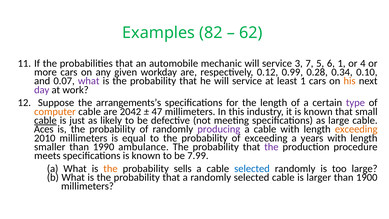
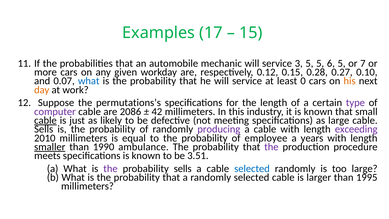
82: 82 -> 17
62: 62 -> 15
3 7: 7 -> 5
6 1: 1 -> 5
4: 4 -> 7
0.99: 0.99 -> 0.15
0.34: 0.34 -> 0.27
what at (89, 81) colour: purple -> blue
least 1: 1 -> 0
day colour: purple -> orange
arrangements’s: arrangements’s -> permutations’s
computer colour: orange -> purple
2042: 2042 -> 2086
47: 47 -> 42
Aces at (44, 129): Aces -> Sells
exceeding at (356, 129) colour: orange -> purple
of exceeding: exceeding -> employee
smaller underline: none -> present
7.99: 7.99 -> 3.51
the at (110, 168) colour: orange -> purple
1900: 1900 -> 1995
